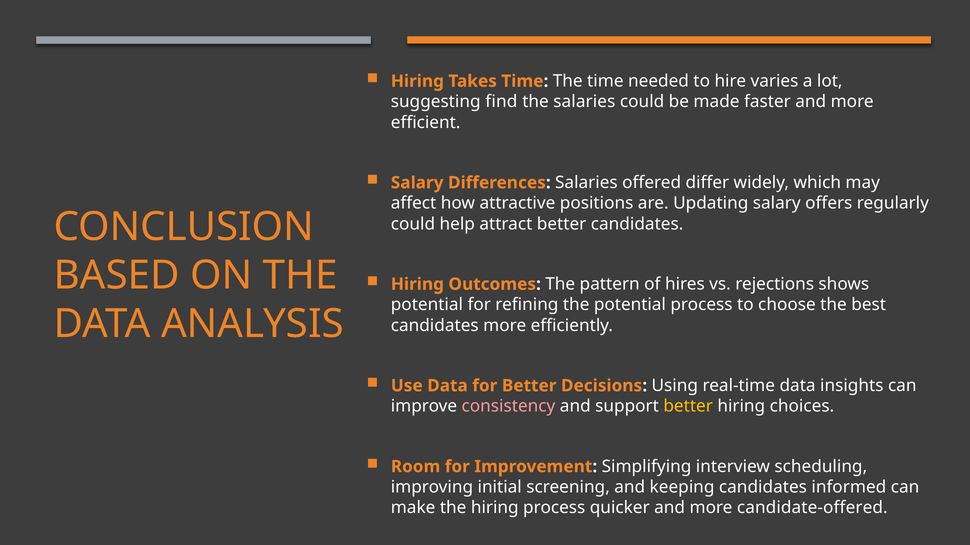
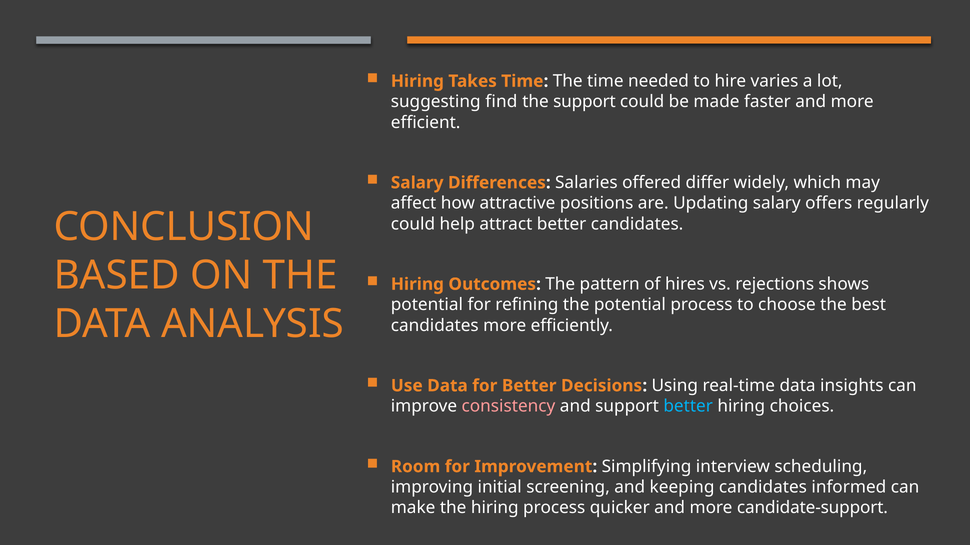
the salaries: salaries -> support
better at (688, 407) colour: yellow -> light blue
candidate-offered: candidate-offered -> candidate-support
